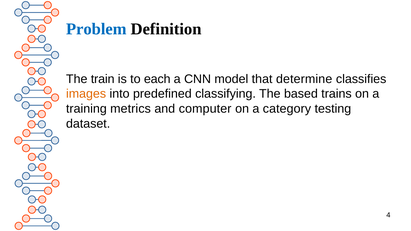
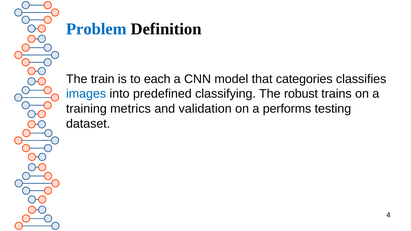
determine: determine -> categories
images colour: orange -> blue
based: based -> robust
computer: computer -> validation
category: category -> performs
